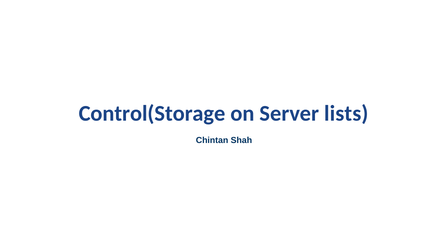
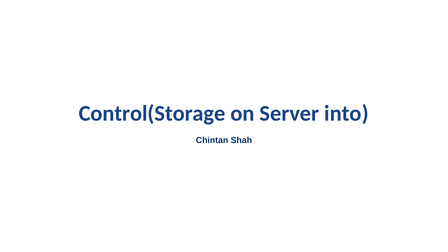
lists: lists -> into
